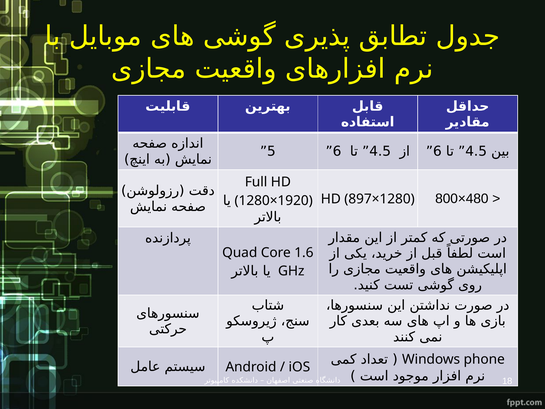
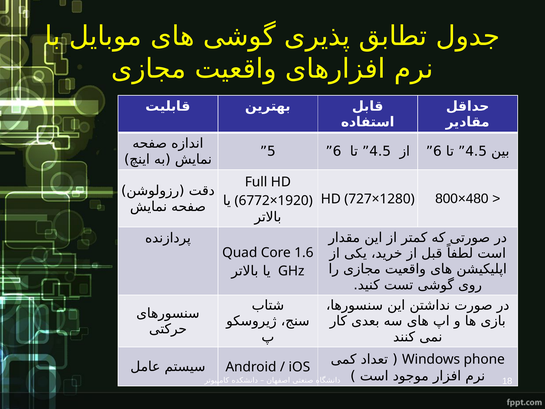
897×1280: 897×1280 -> 727×1280
1280×1920: 1280×1920 -> 6772×1920
